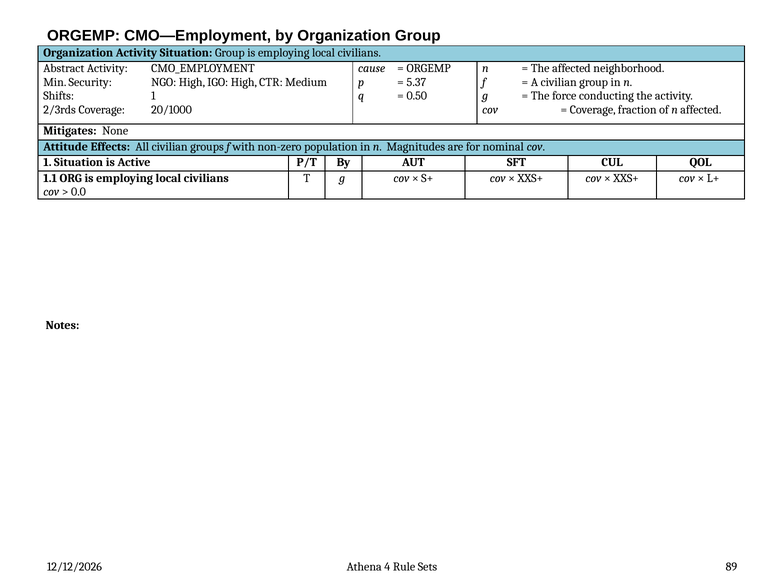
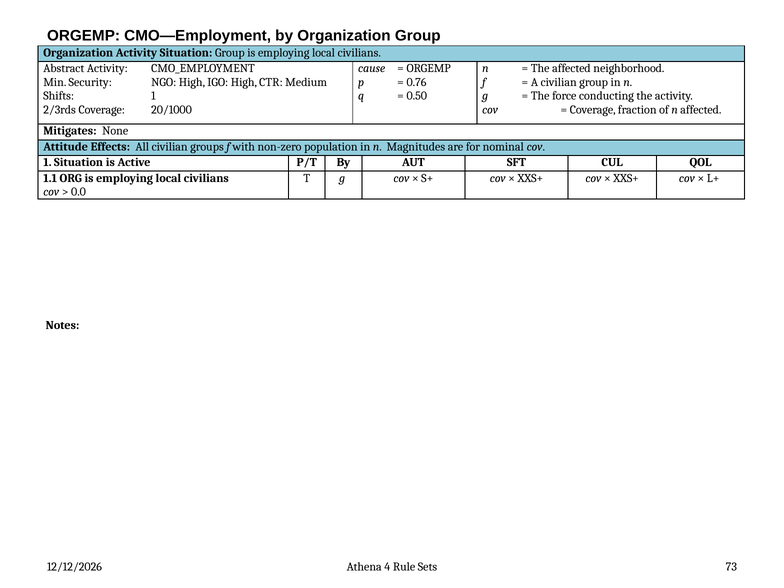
5.37: 5.37 -> 0.76
89: 89 -> 73
